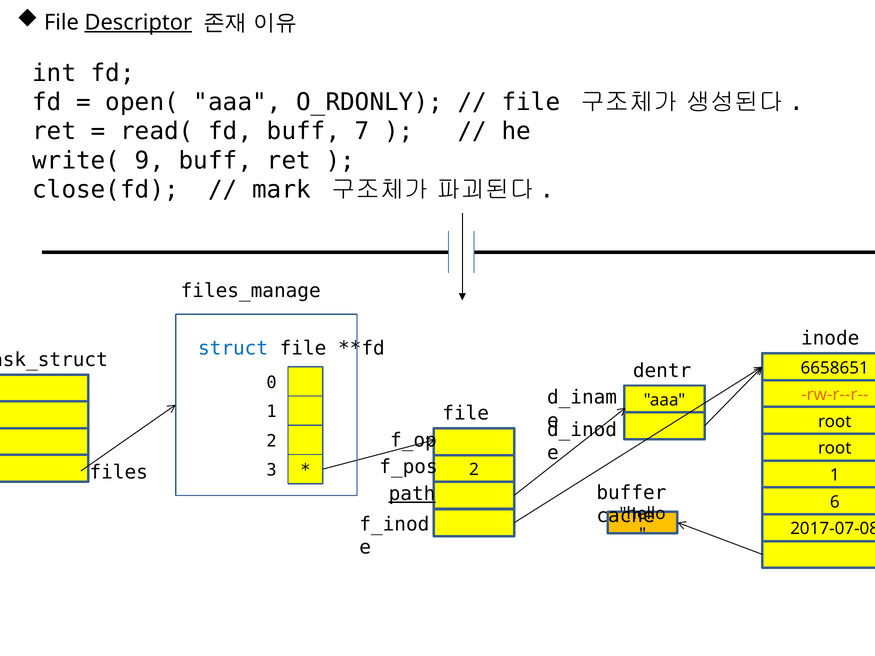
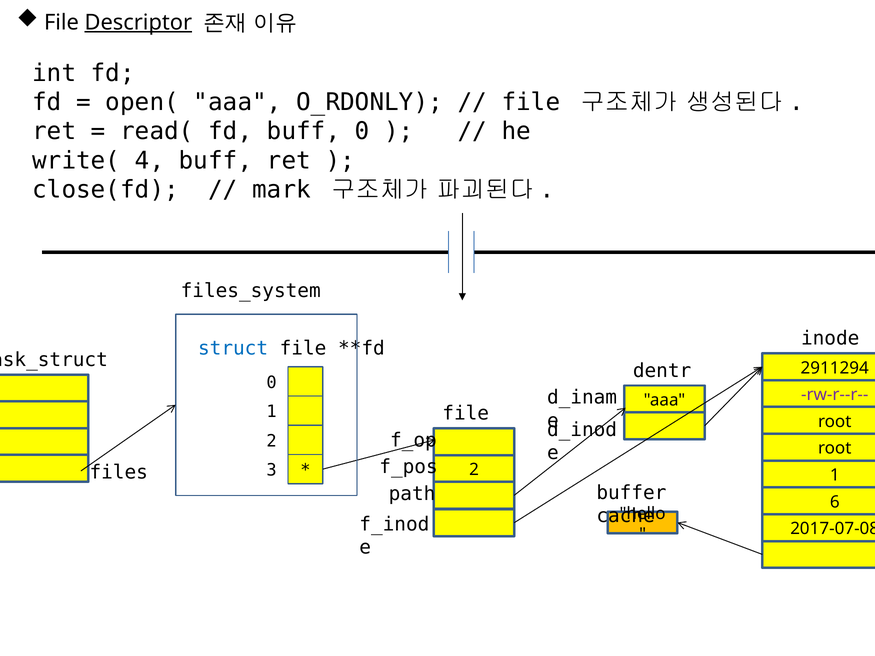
buff 7: 7 -> 0
9: 9 -> 4
files_manage: files_manage -> files_system
6658651: 6658651 -> 2911294
rw-r--r-- colour: orange -> purple
path underline: present -> none
